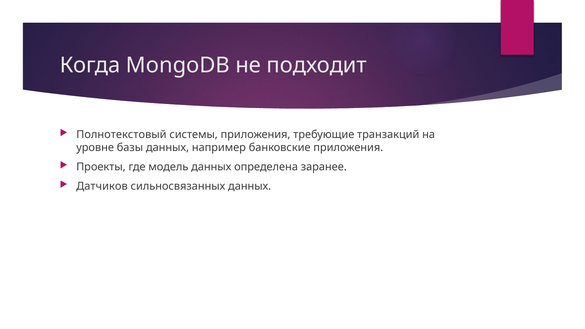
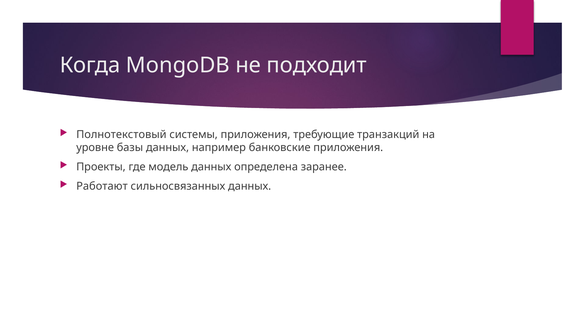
Датчиков: Датчиков -> Работают
